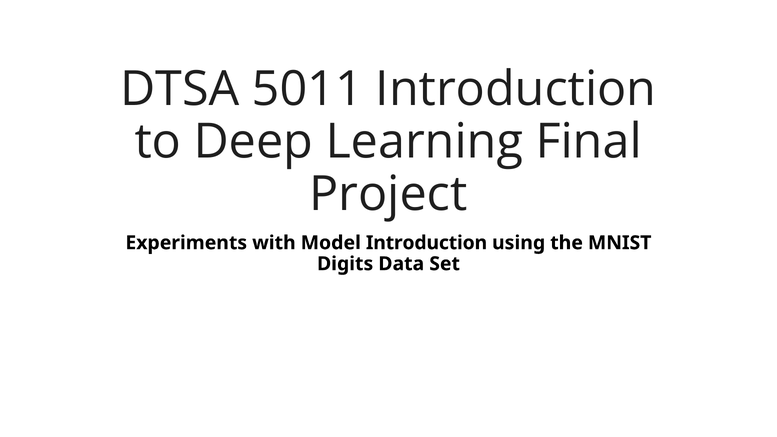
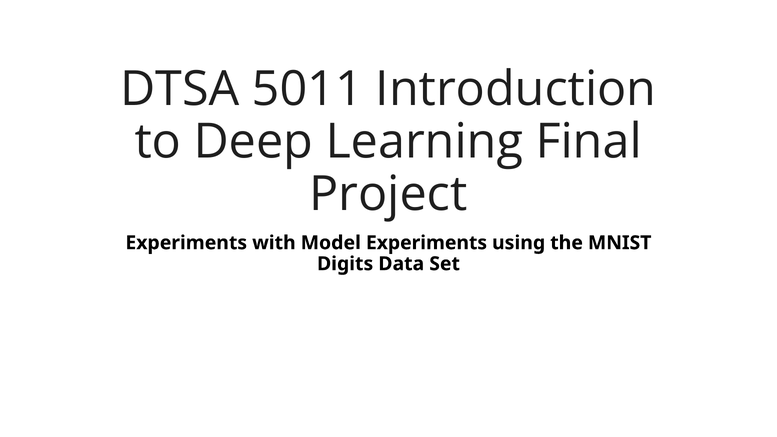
Model Introduction: Introduction -> Experiments
